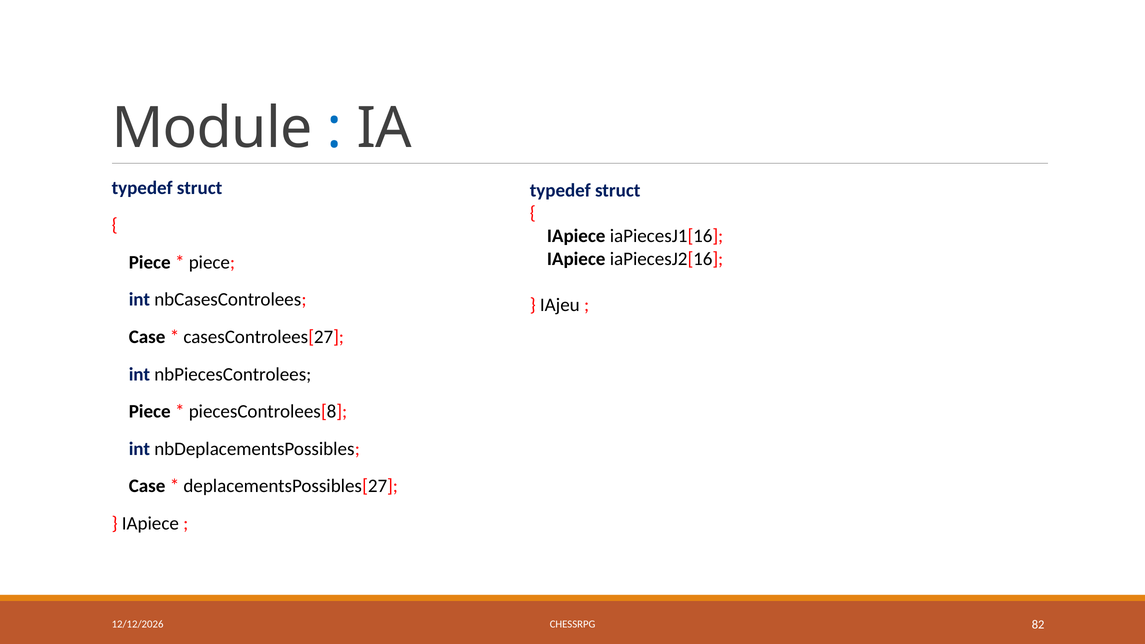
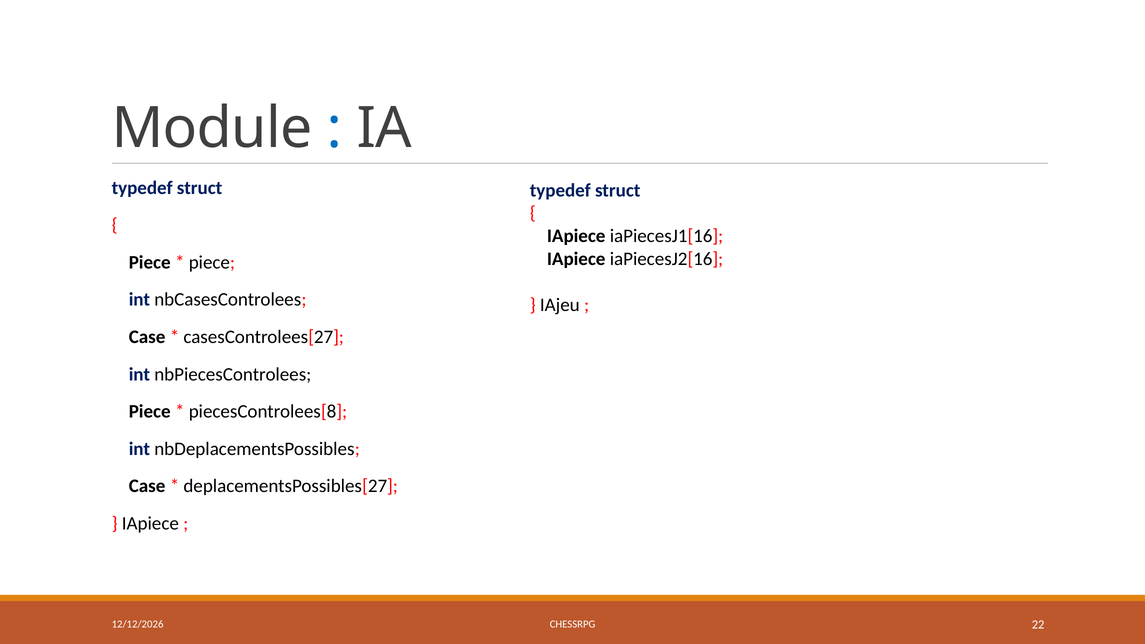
82: 82 -> 22
